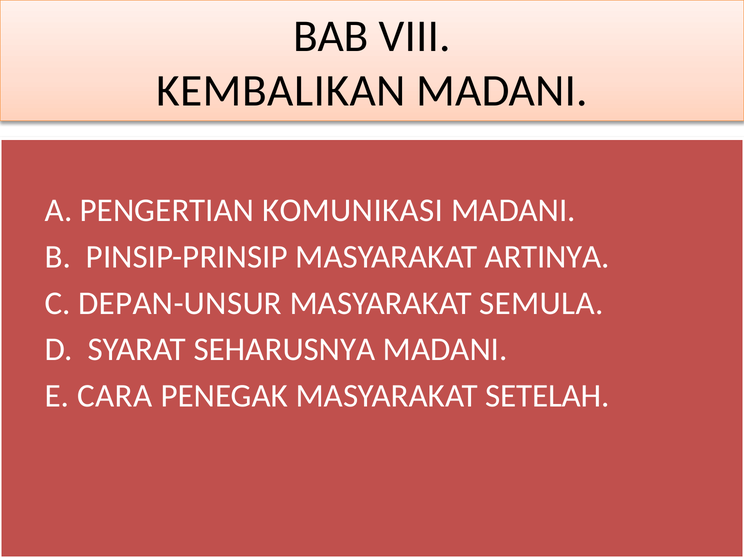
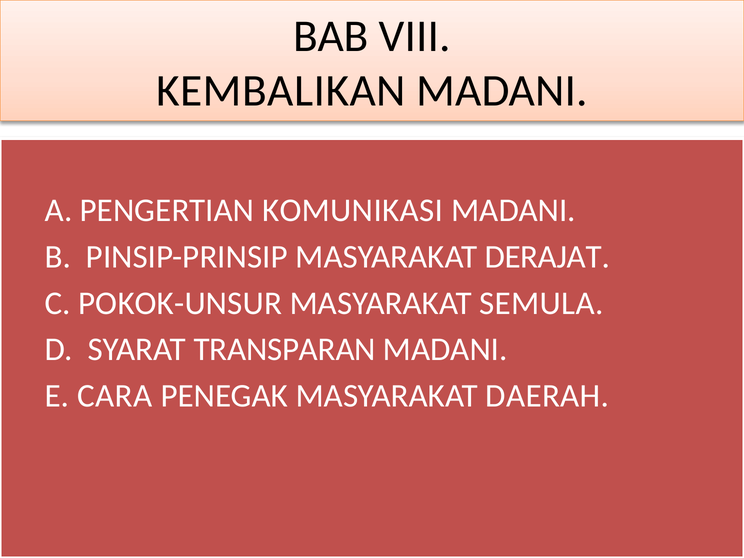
ARTINYA: ARTINYA -> DERAJAT
DEPAN-UNSUR: DEPAN-UNSUR -> POKOK-UNSUR
SEHARUSNYA: SEHARUSNYA -> TRANSPARAN
SETELAH: SETELAH -> DAERAH
